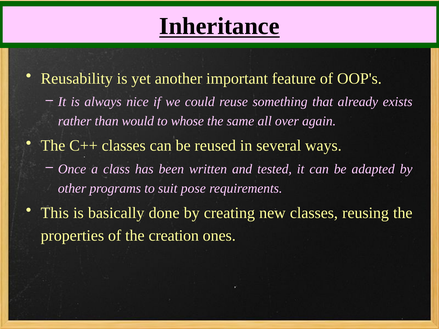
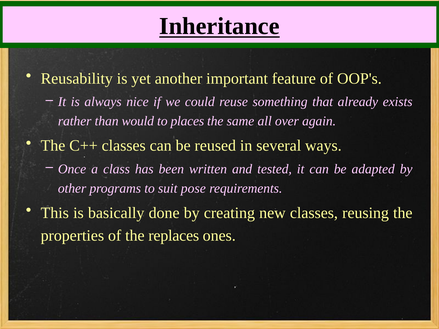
whose: whose -> places
creation: creation -> replaces
